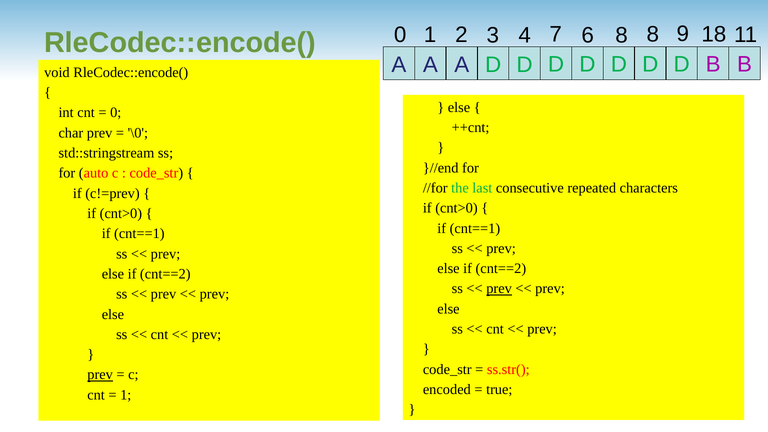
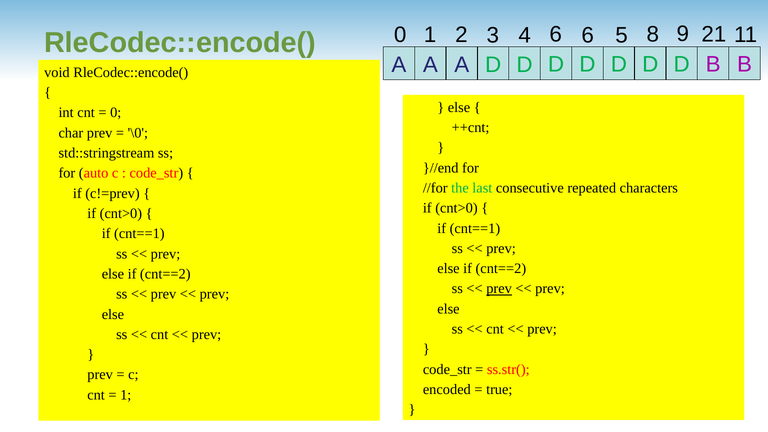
4 7: 7 -> 6
6 8: 8 -> 5
18: 18 -> 21
prev at (100, 375) underline: present -> none
